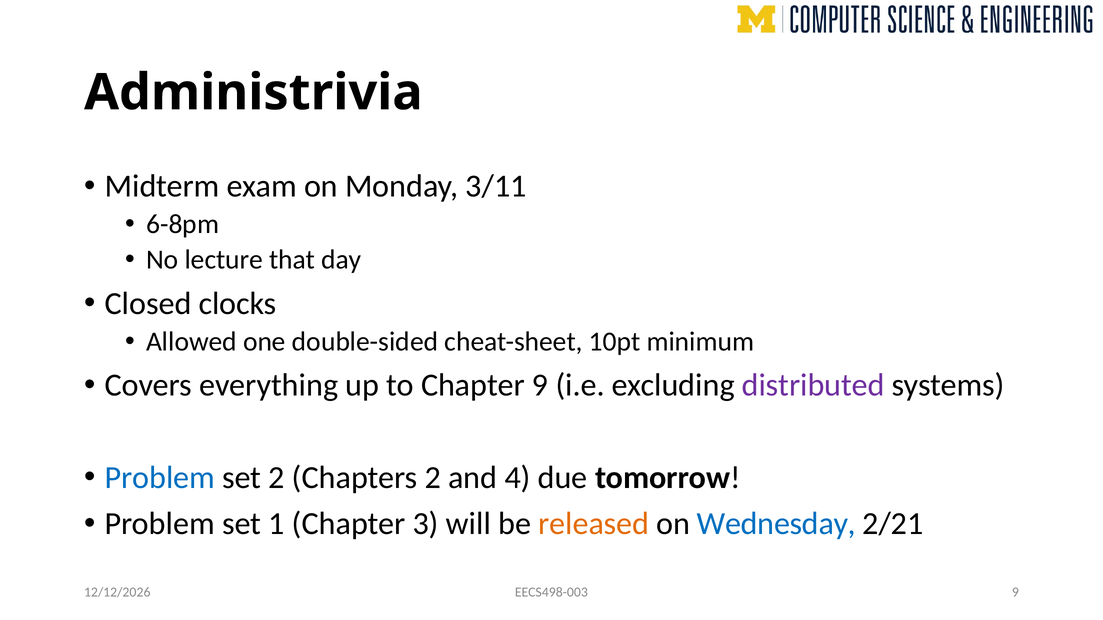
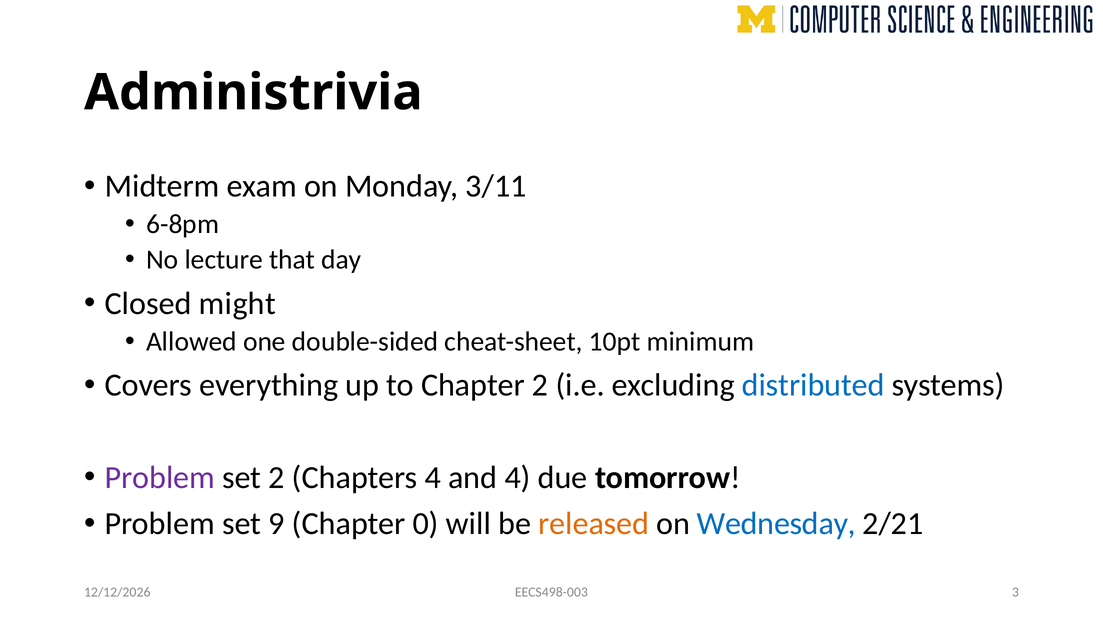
clocks: clocks -> might
Chapter 9: 9 -> 2
distributed colour: purple -> blue
Problem at (160, 478) colour: blue -> purple
Chapters 2: 2 -> 4
1: 1 -> 9
3: 3 -> 0
EECS498-003 9: 9 -> 3
